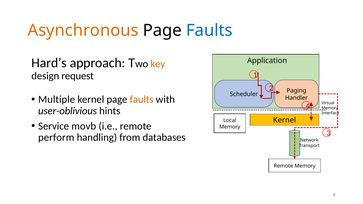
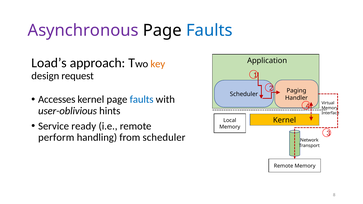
Asynchronous colour: orange -> purple
Hard’s: Hard’s -> Load’s
Multiple: Multiple -> Accesses
faults at (142, 100) colour: orange -> blue
movb: movb -> ready
from databases: databases -> scheduler
